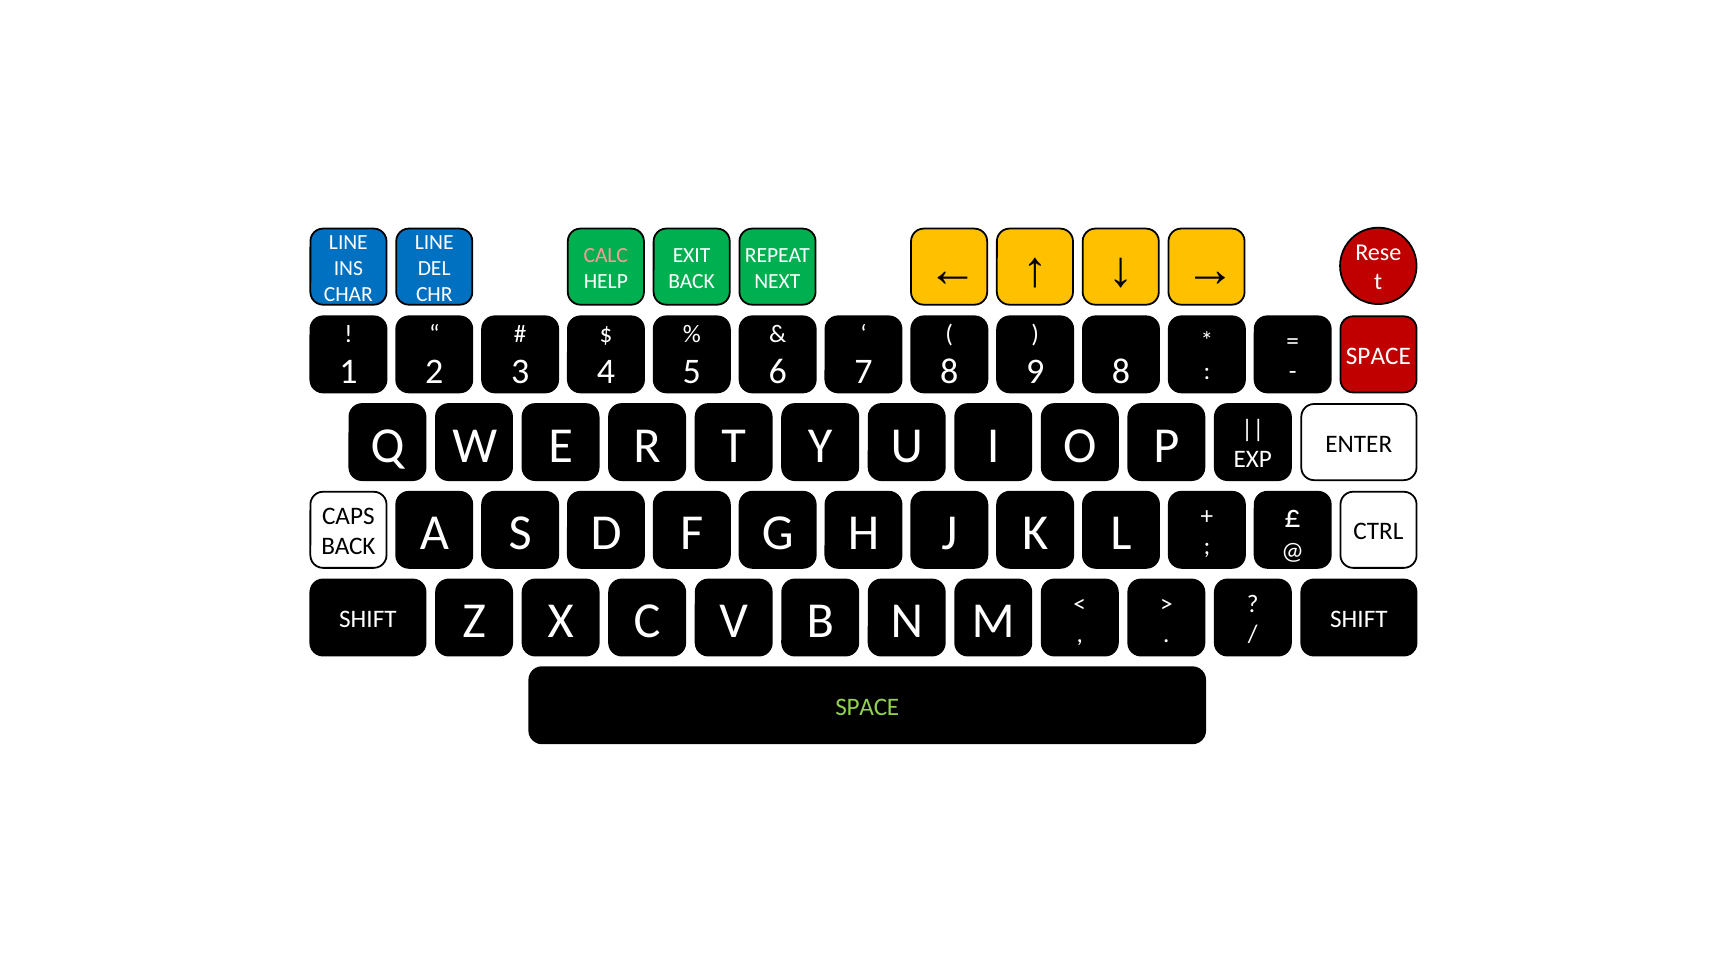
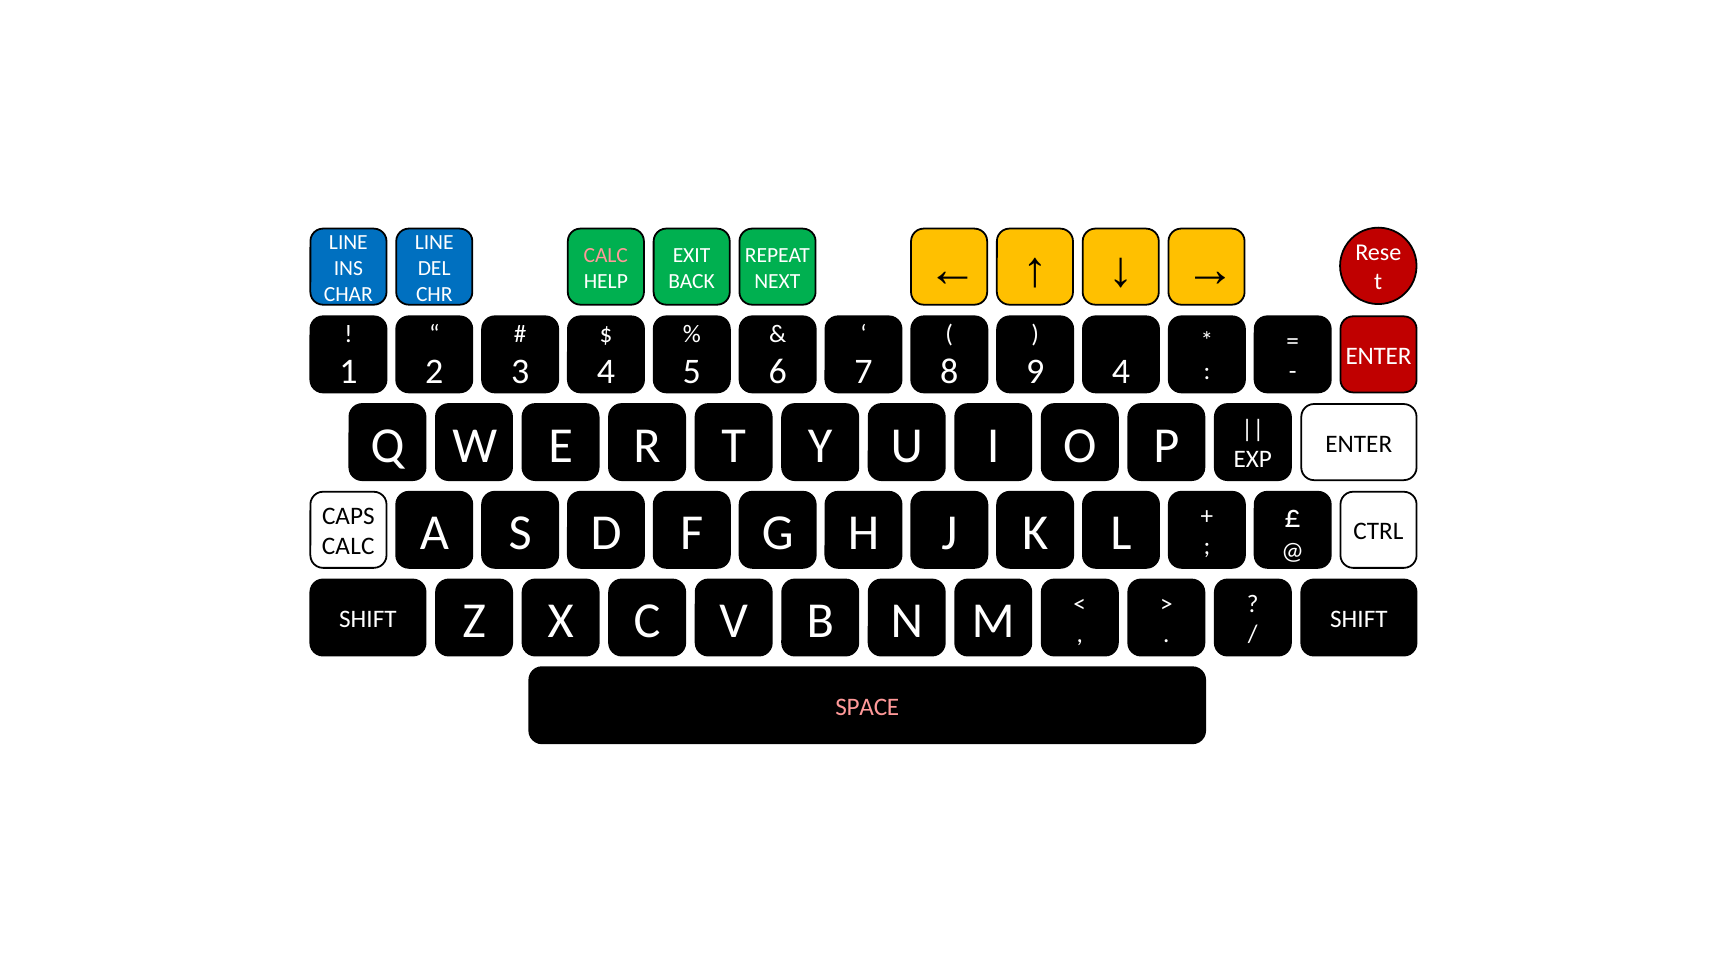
SPACE at (1378, 356): SPACE -> ENTER
9 8: 8 -> 4
BACK at (348, 547): BACK -> CALC
SPACE at (867, 707) colour: light green -> pink
